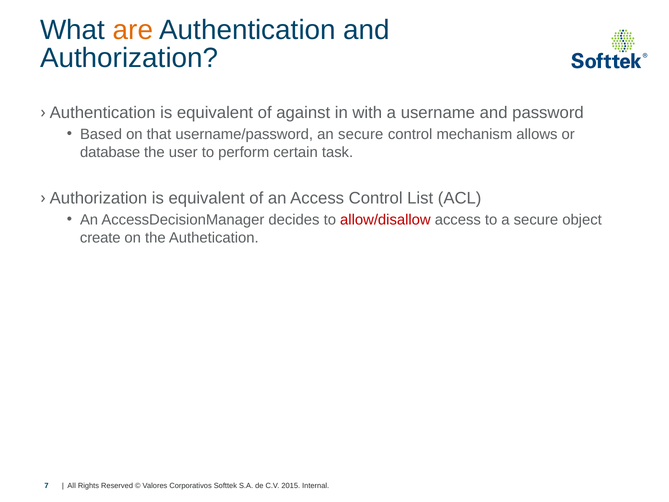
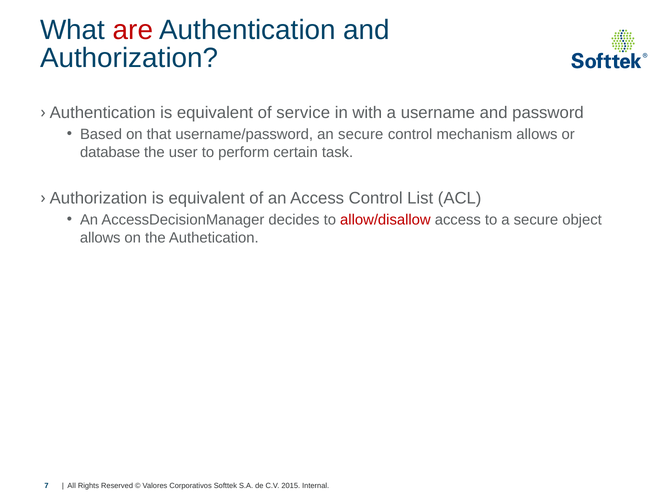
are colour: orange -> red
against: against -> service
create at (100, 238): create -> allows
